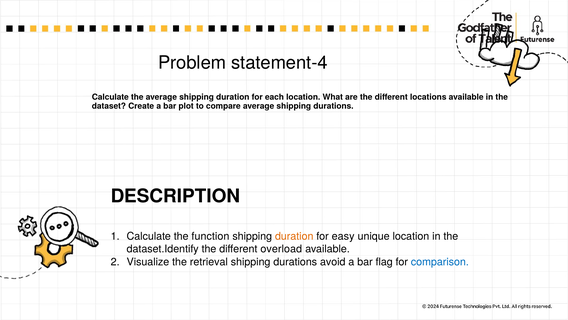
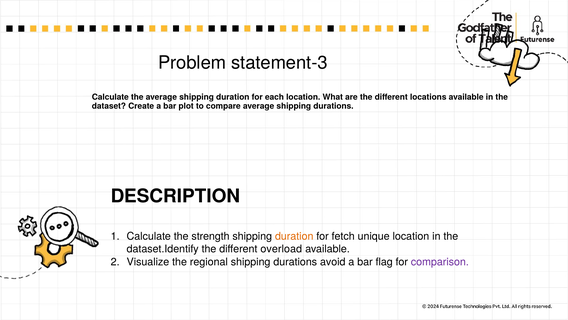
statement-4: statement-4 -> statement-3
function: function -> strength
easy: easy -> fetch
retrieval: retrieval -> regional
comparison colour: blue -> purple
